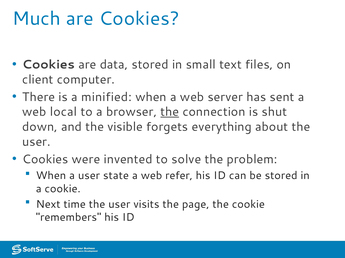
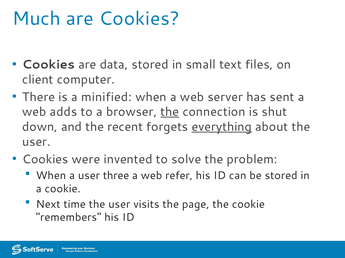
local: local -> adds
visible: visible -> recent
everything underline: none -> present
state: state -> three
